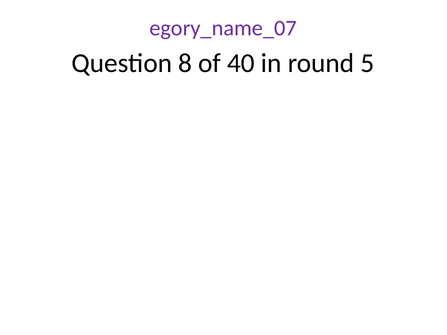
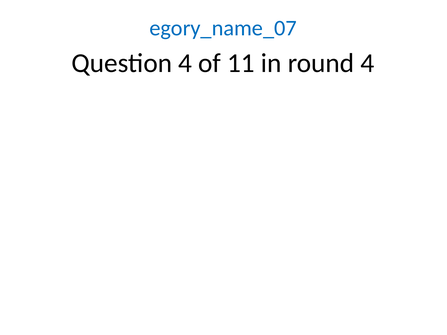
egory_name_07 colour: purple -> blue
Question 8: 8 -> 4
40: 40 -> 11
round 5: 5 -> 4
